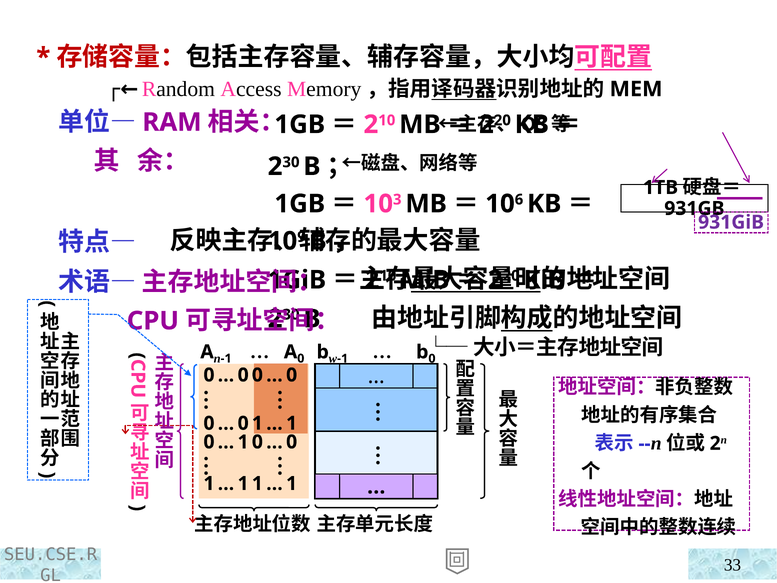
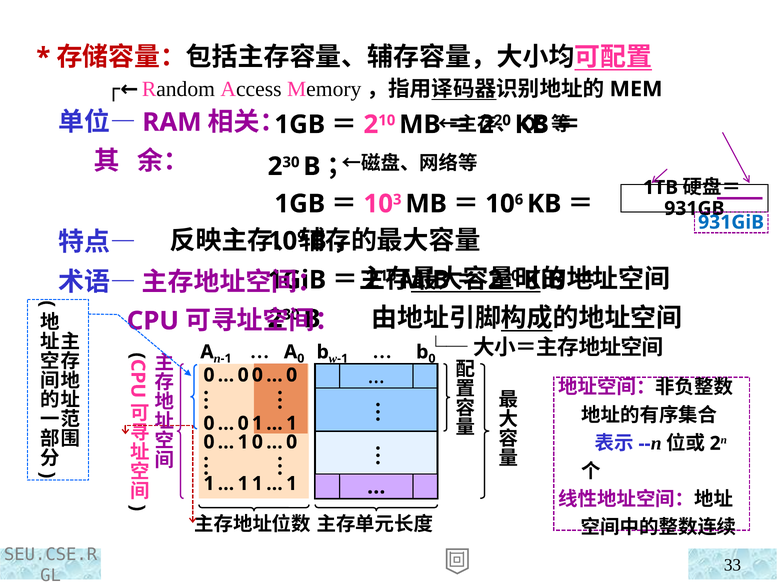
931GiB colour: purple -> blue
